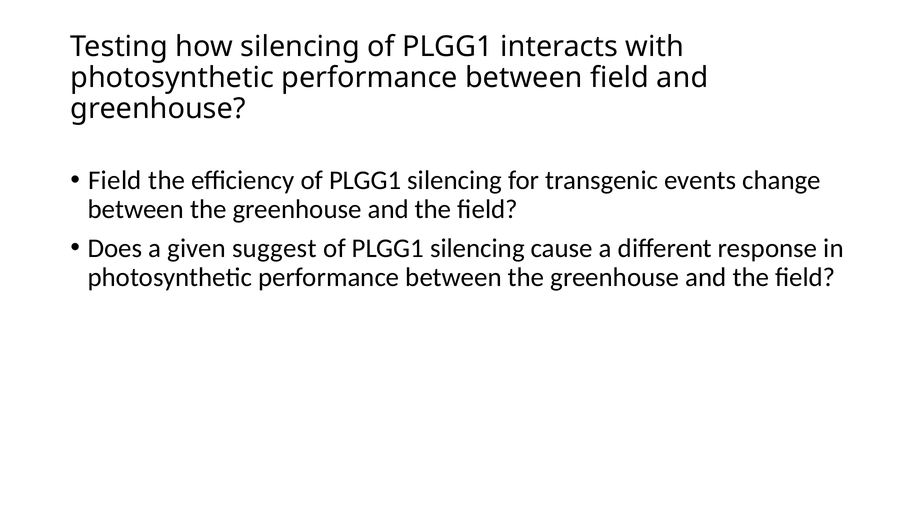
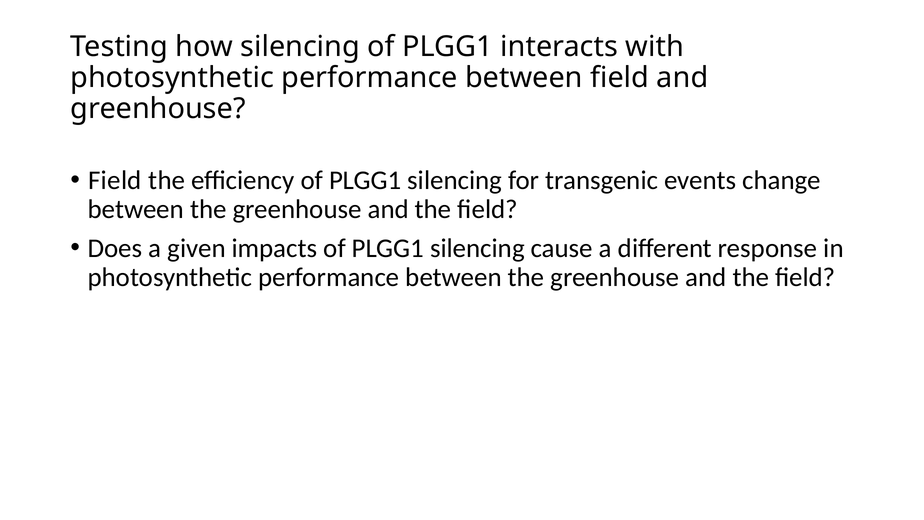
suggest: suggest -> impacts
